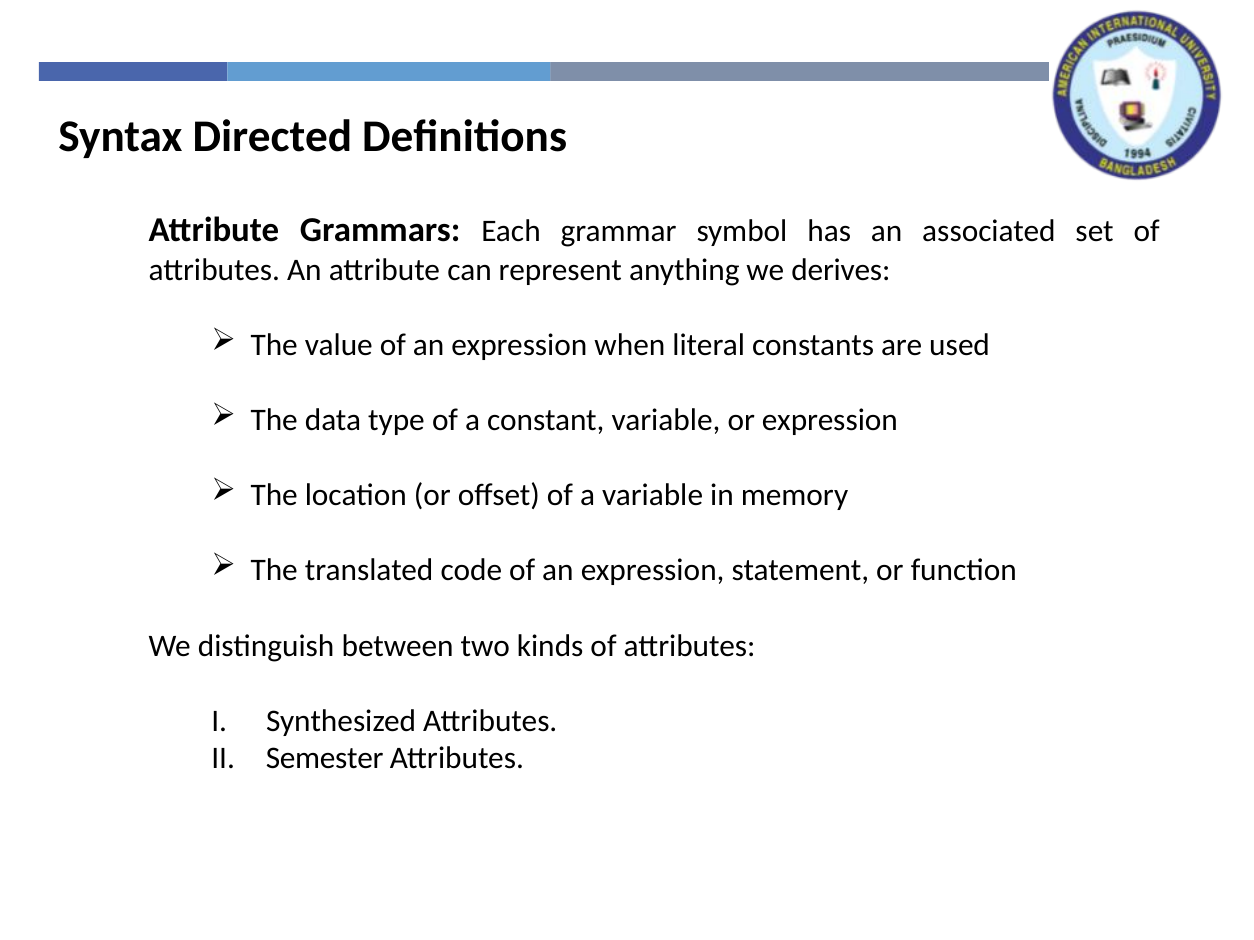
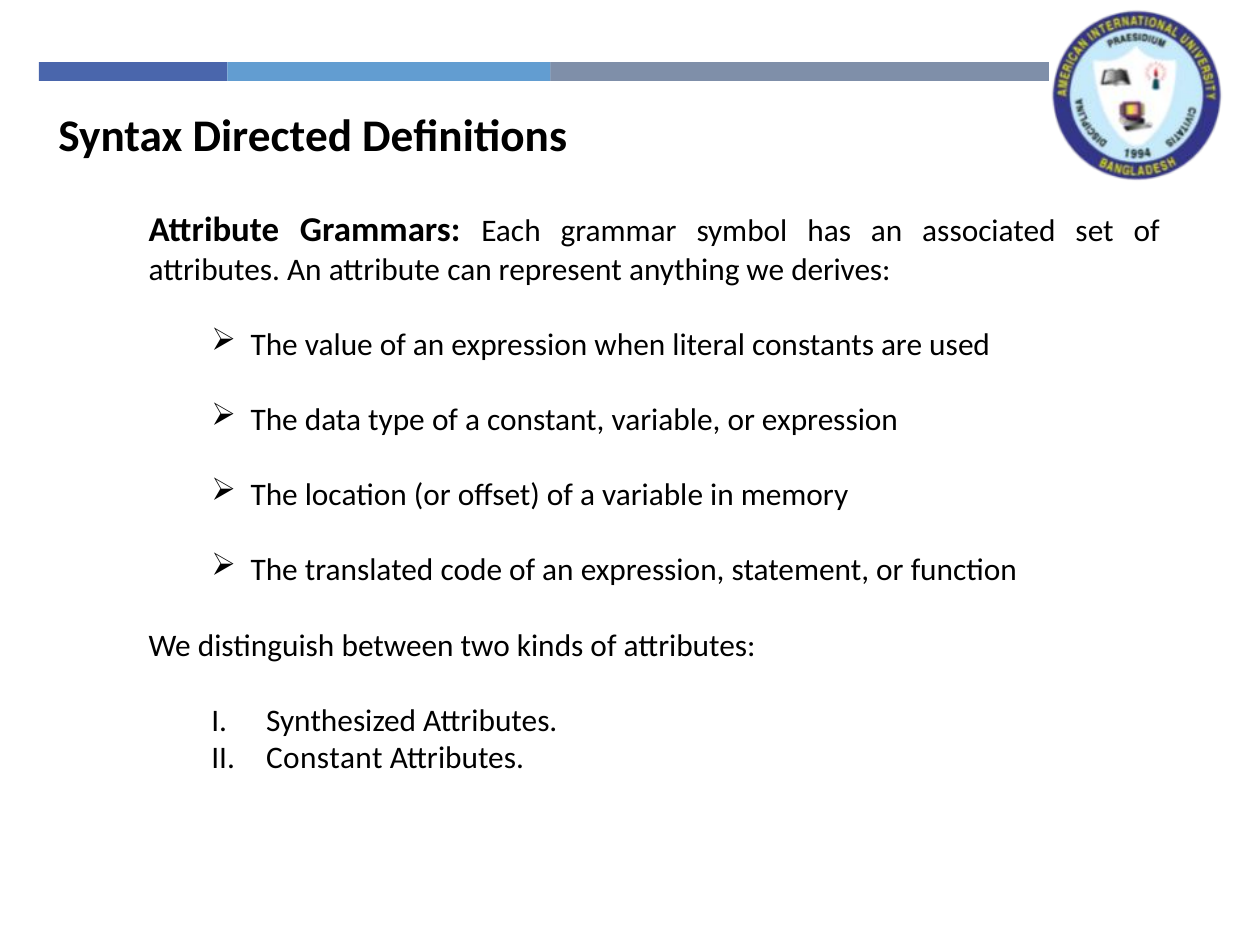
Semester at (325, 759): Semester -> Constant
